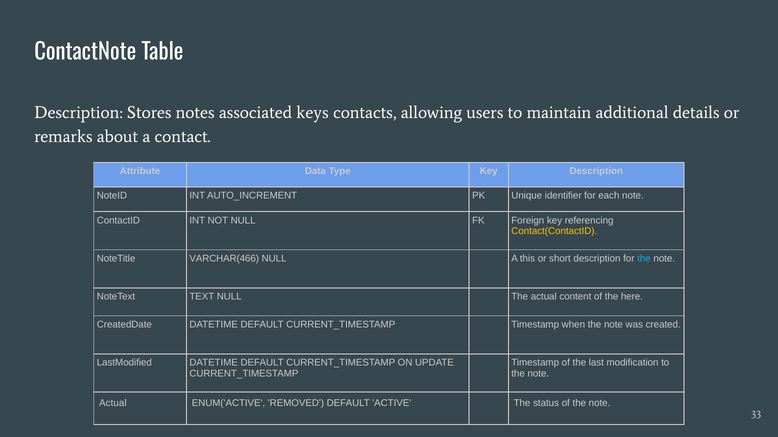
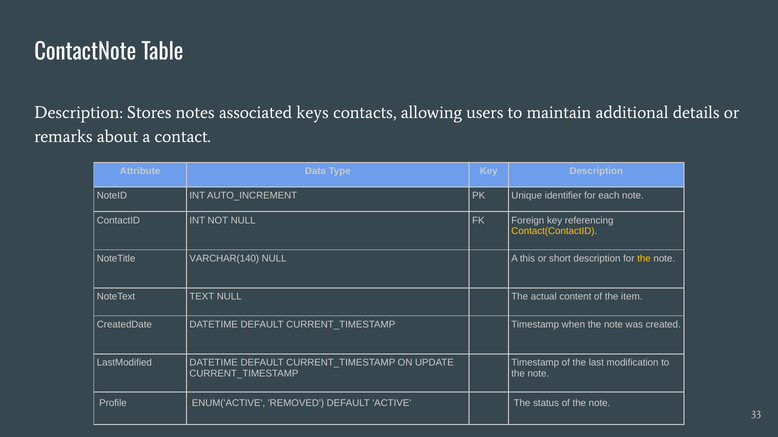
VARCHAR(466: VARCHAR(466 -> VARCHAR(140
the at (644, 259) colour: light blue -> yellow
here: here -> item
Actual at (113, 403): Actual -> Profile
